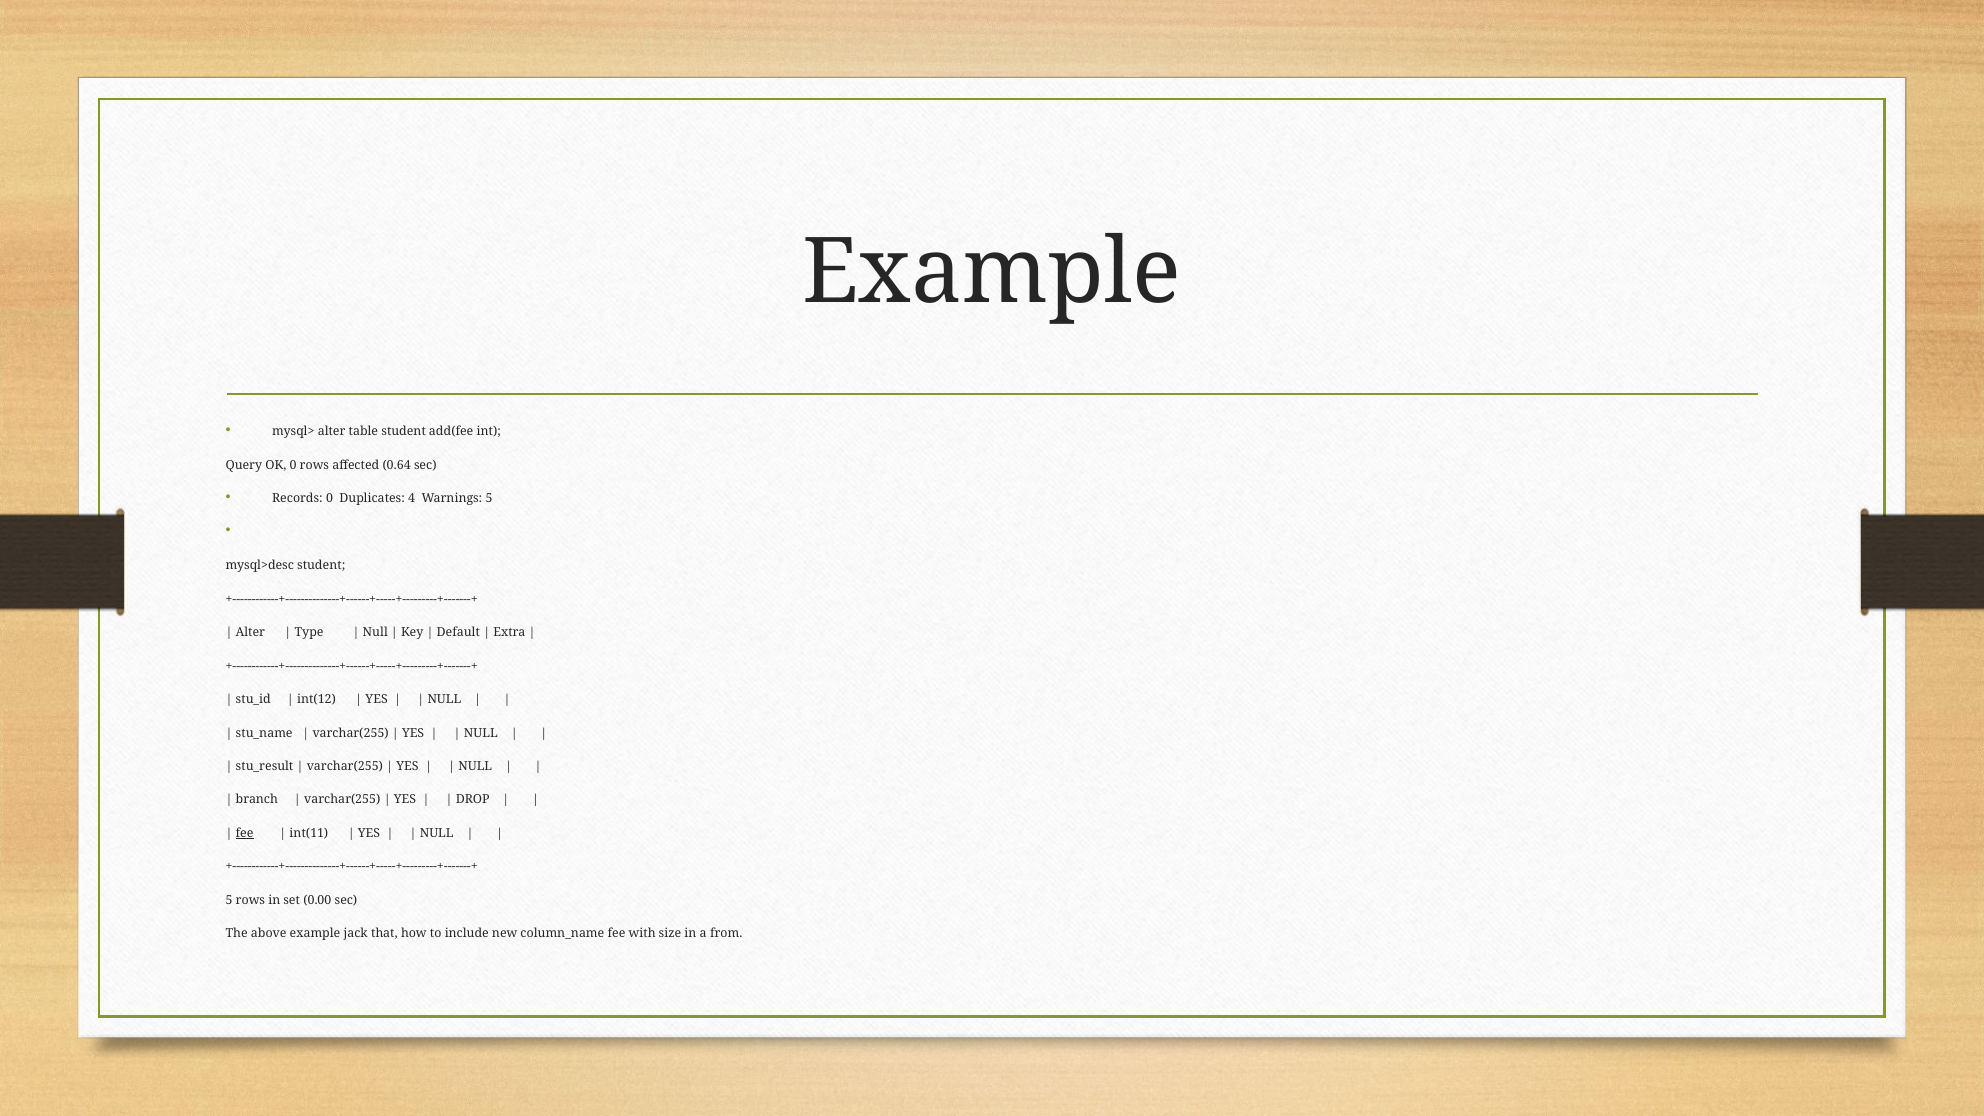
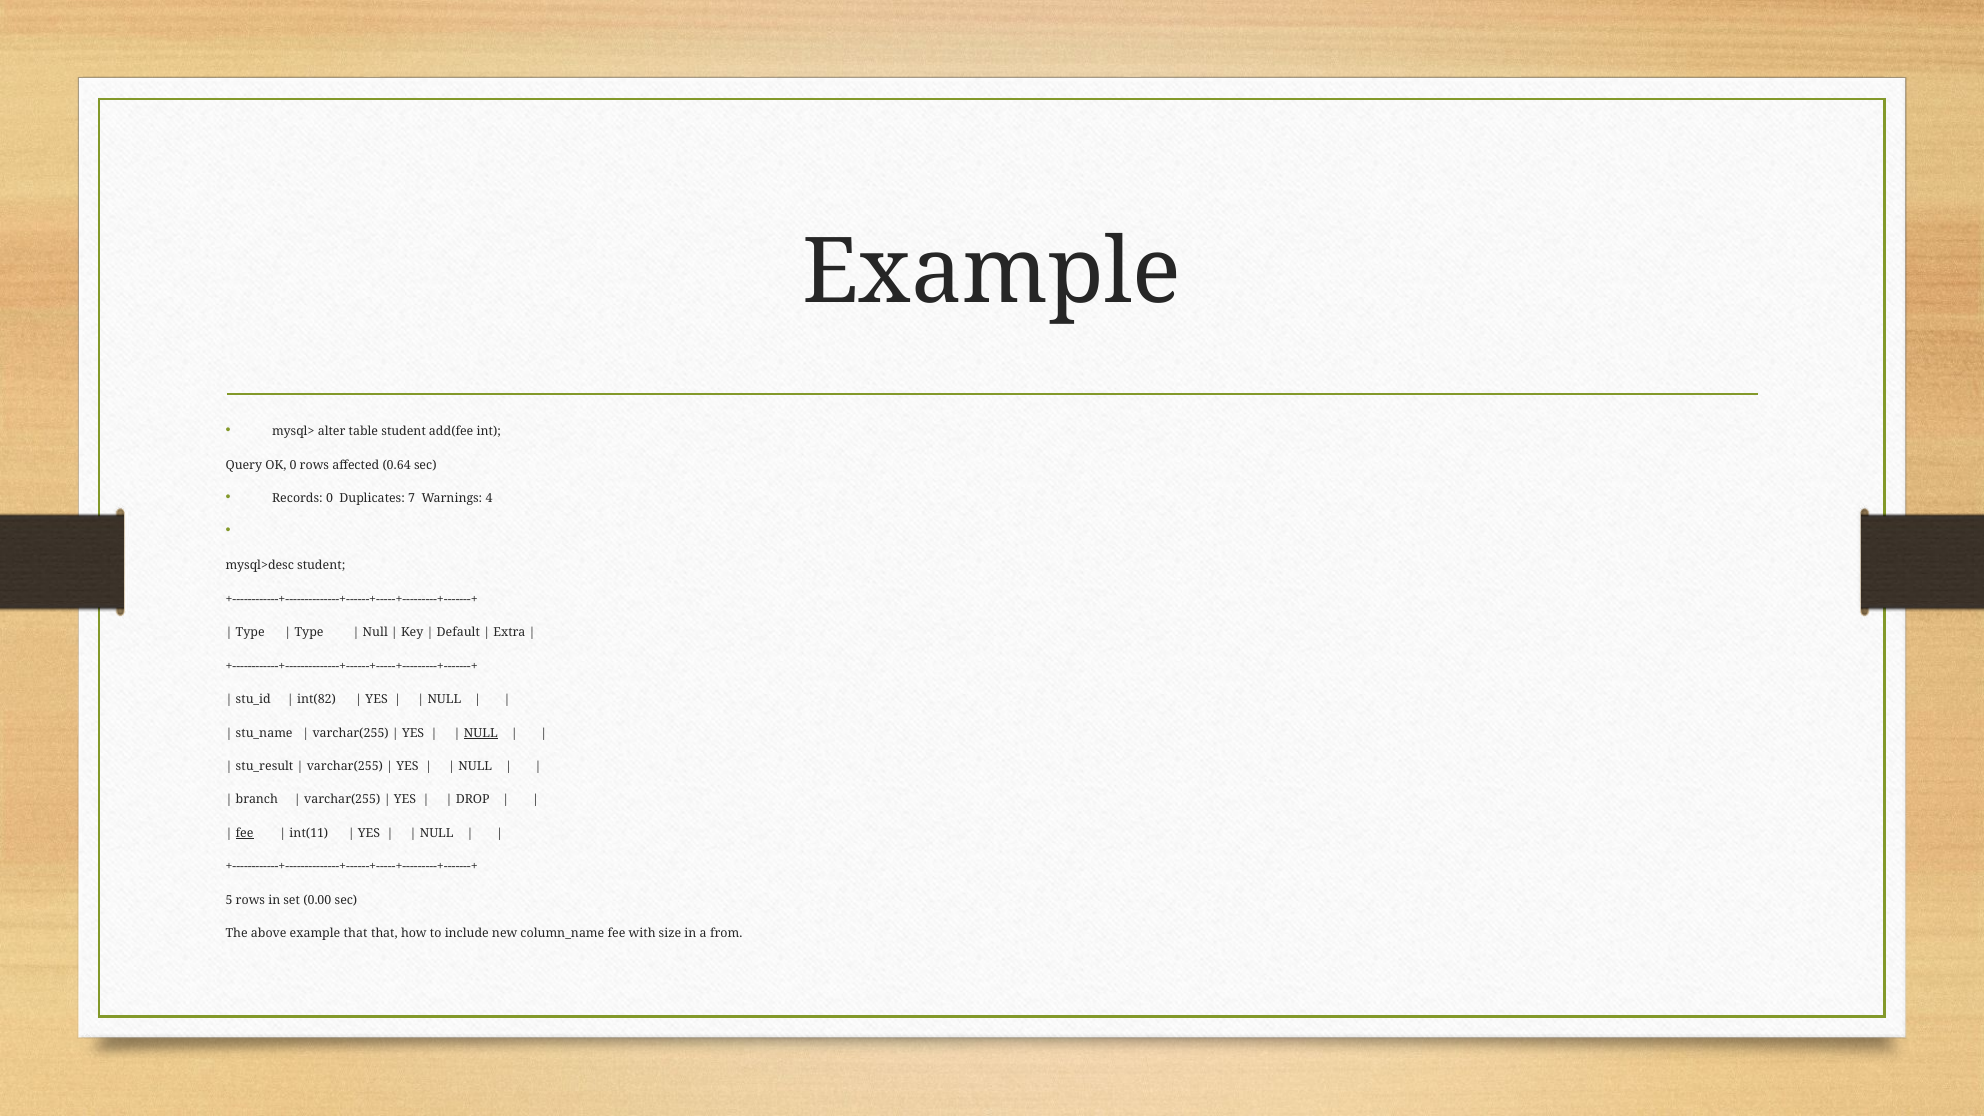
4: 4 -> 7
Warnings 5: 5 -> 4
Alter at (250, 633): Alter -> Type
int(12: int(12 -> int(82
NULL at (481, 733) underline: none -> present
example jack: jack -> that
